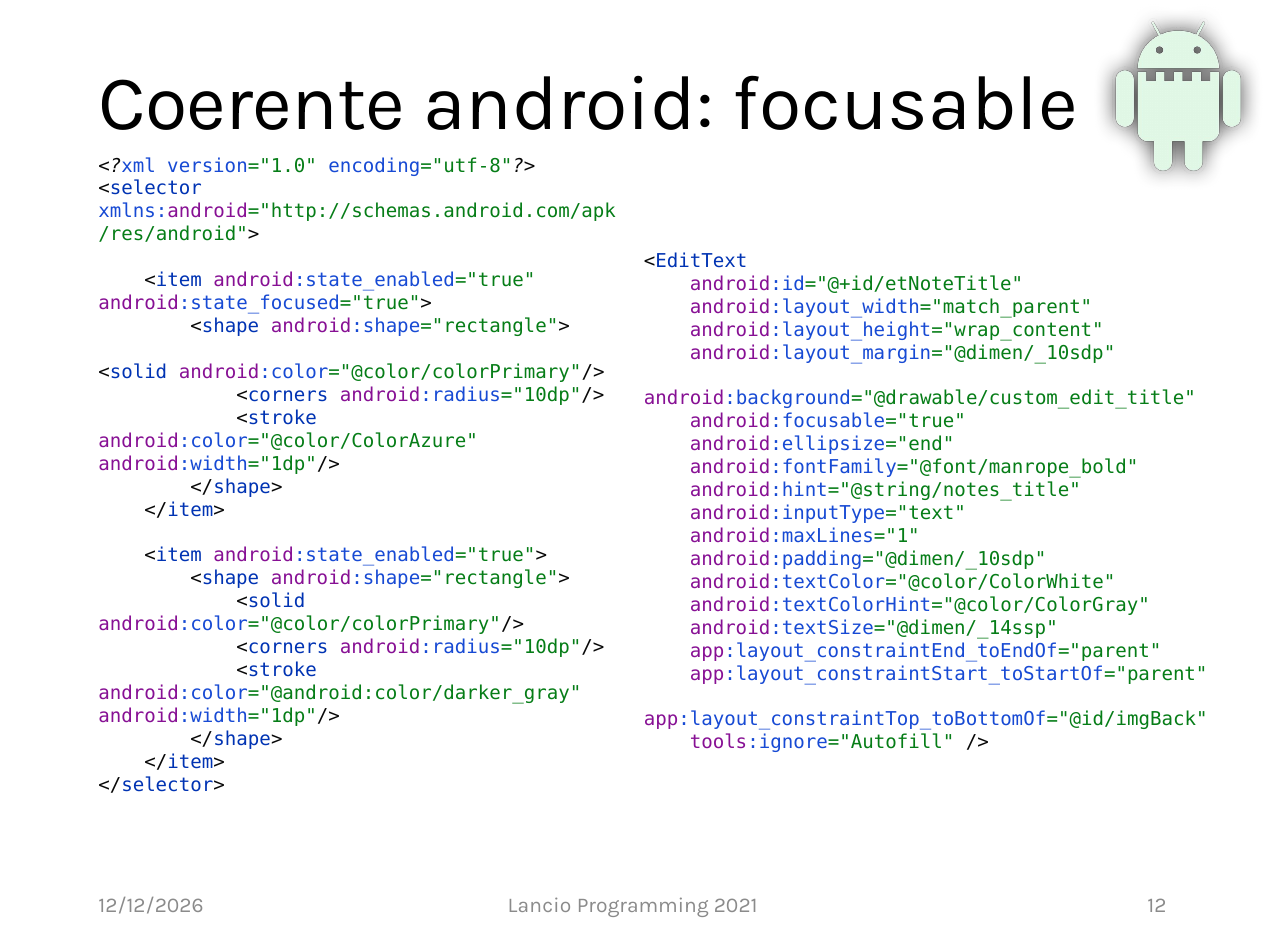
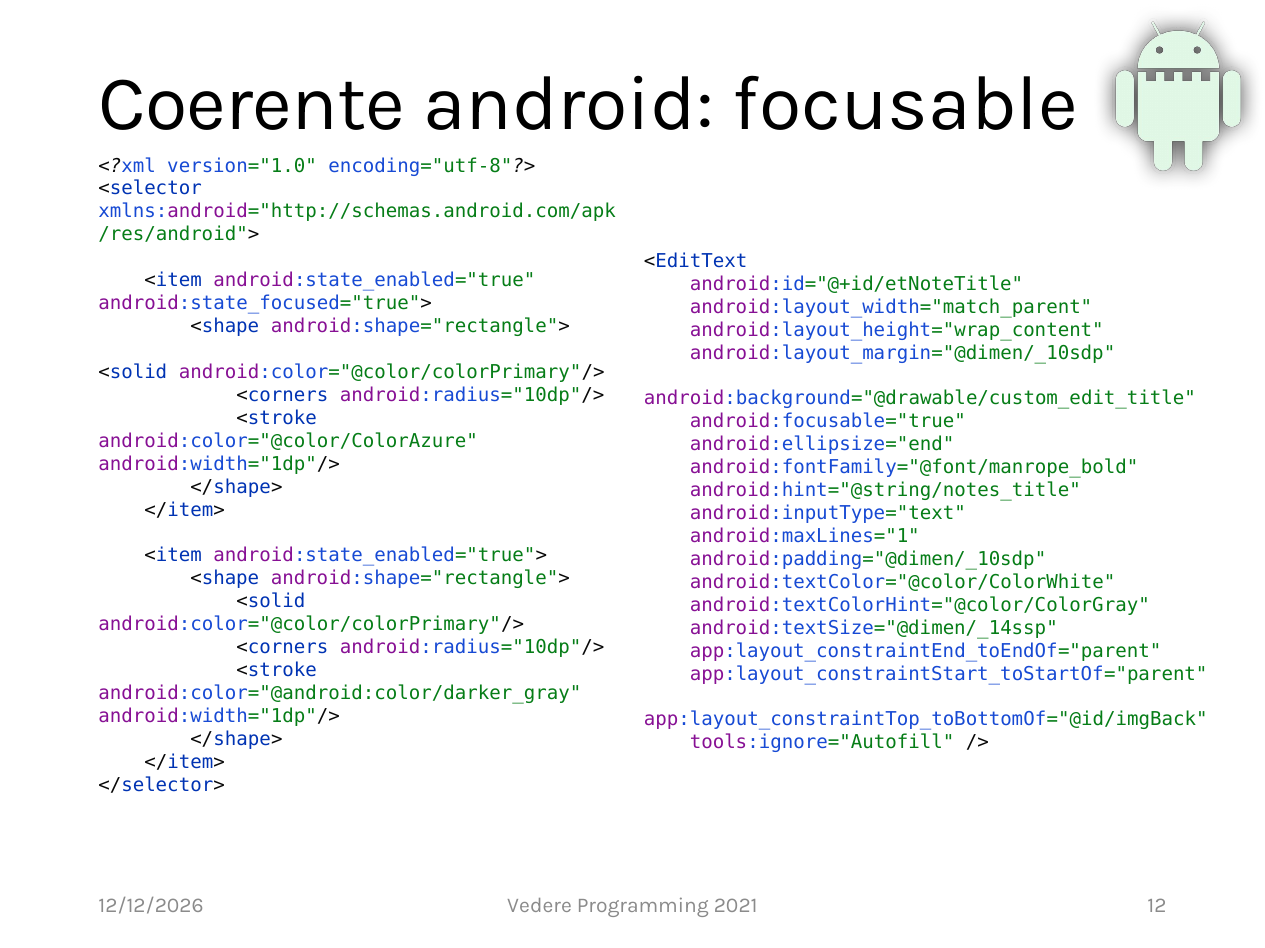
Lancio: Lancio -> Vedere
